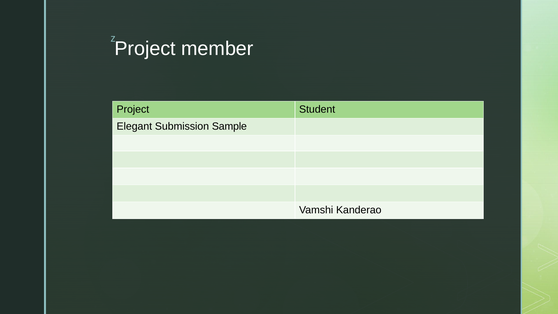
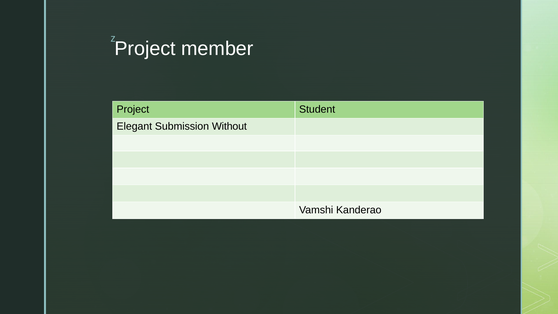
Sample: Sample -> Without
